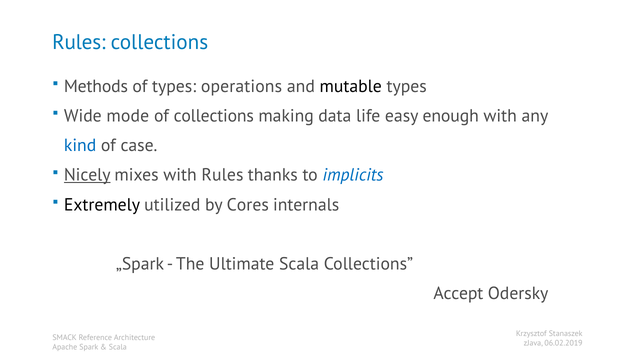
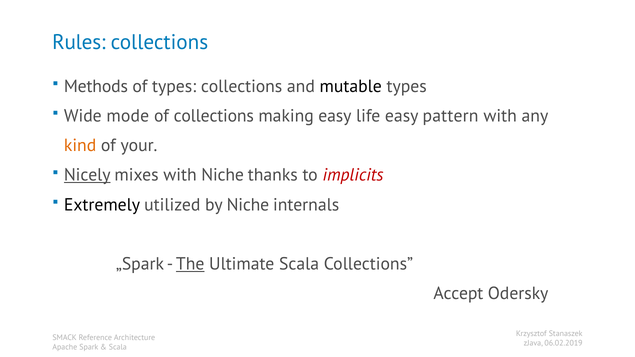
types operations: operations -> collections
making data: data -> easy
enough: enough -> pattern
kind colour: blue -> orange
case: case -> your
with Rules: Rules -> Niche
implicits colour: blue -> red
by Cores: Cores -> Niche
The underline: none -> present
